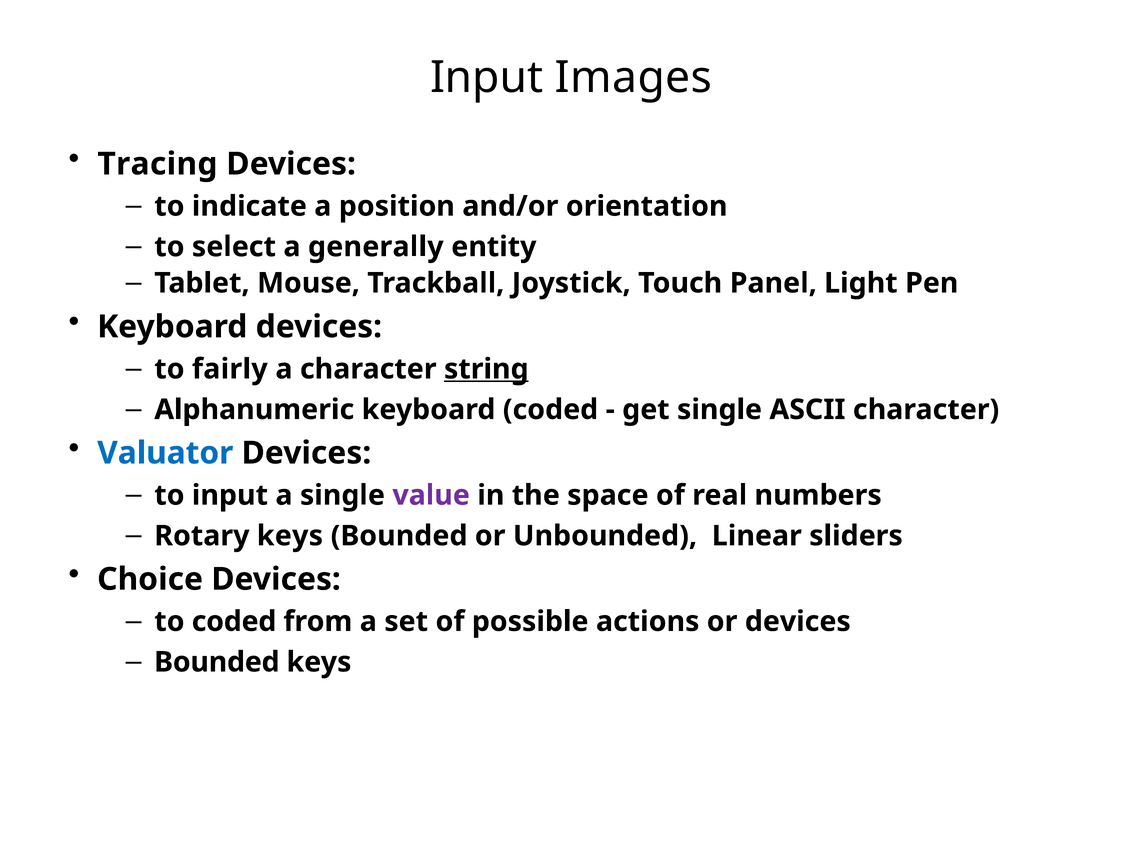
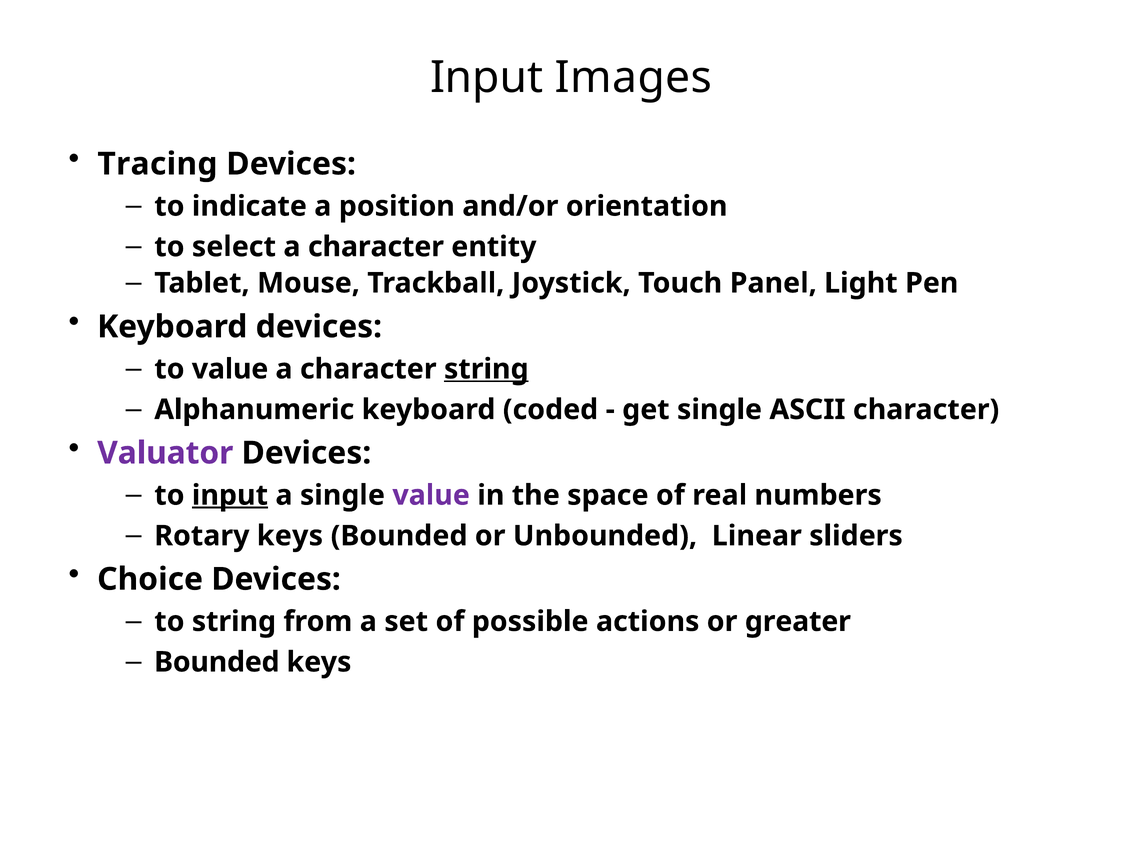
select a generally: generally -> character
to fairly: fairly -> value
Valuator colour: blue -> purple
input at (230, 495) underline: none -> present
to coded: coded -> string
or devices: devices -> greater
